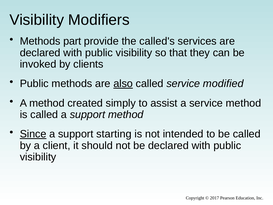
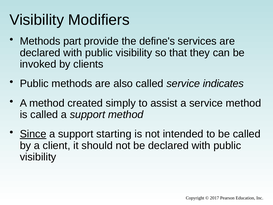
called's: called's -> define's
also underline: present -> none
modified: modified -> indicates
